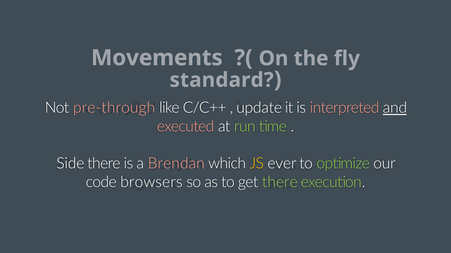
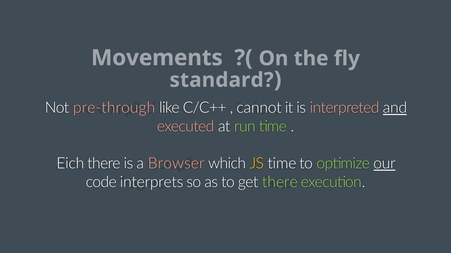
update: update -> cannot
Side: Side -> Eich
Brendan: Brendan -> Browser
JS ever: ever -> time
our underline: none -> present
browsers: browsers -> interprets
